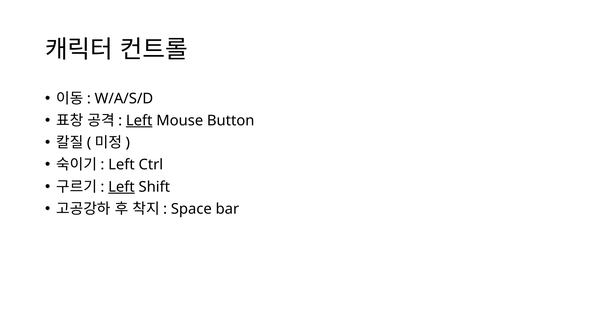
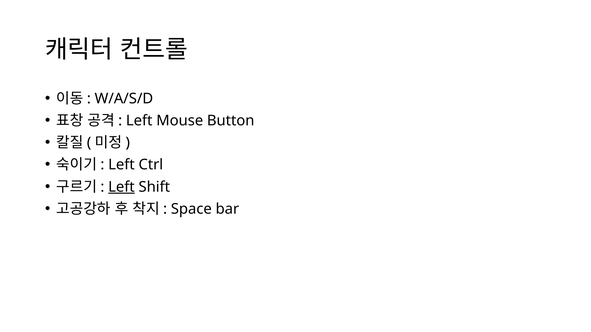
Left at (139, 121) underline: present -> none
